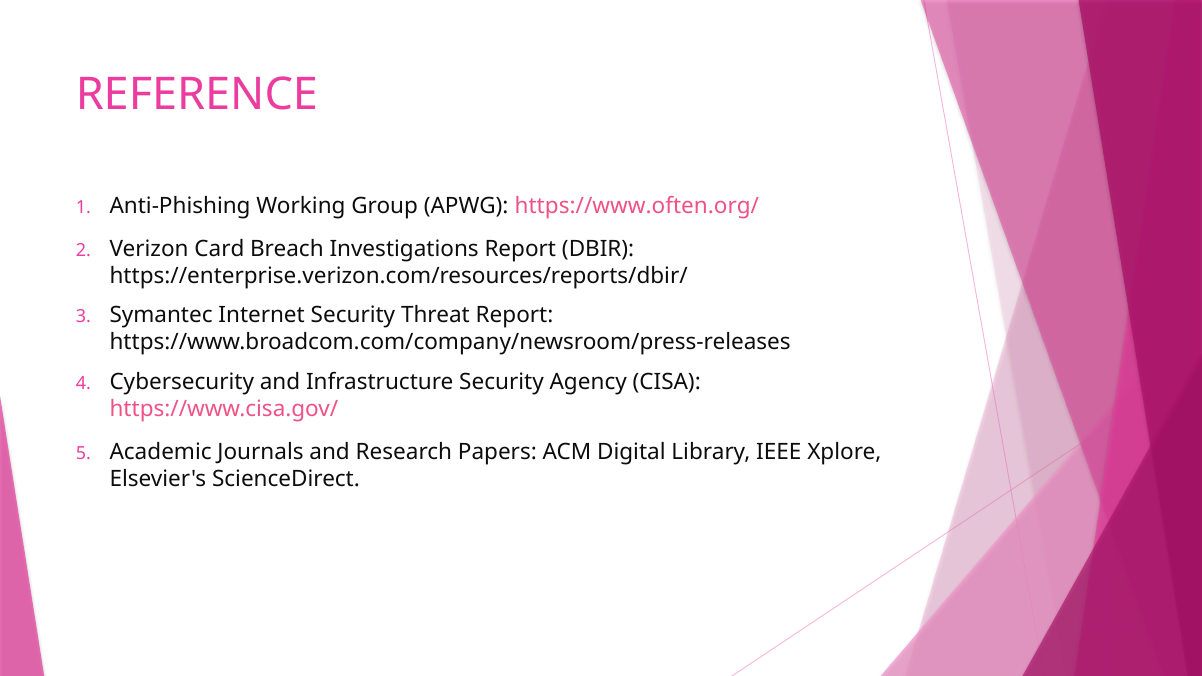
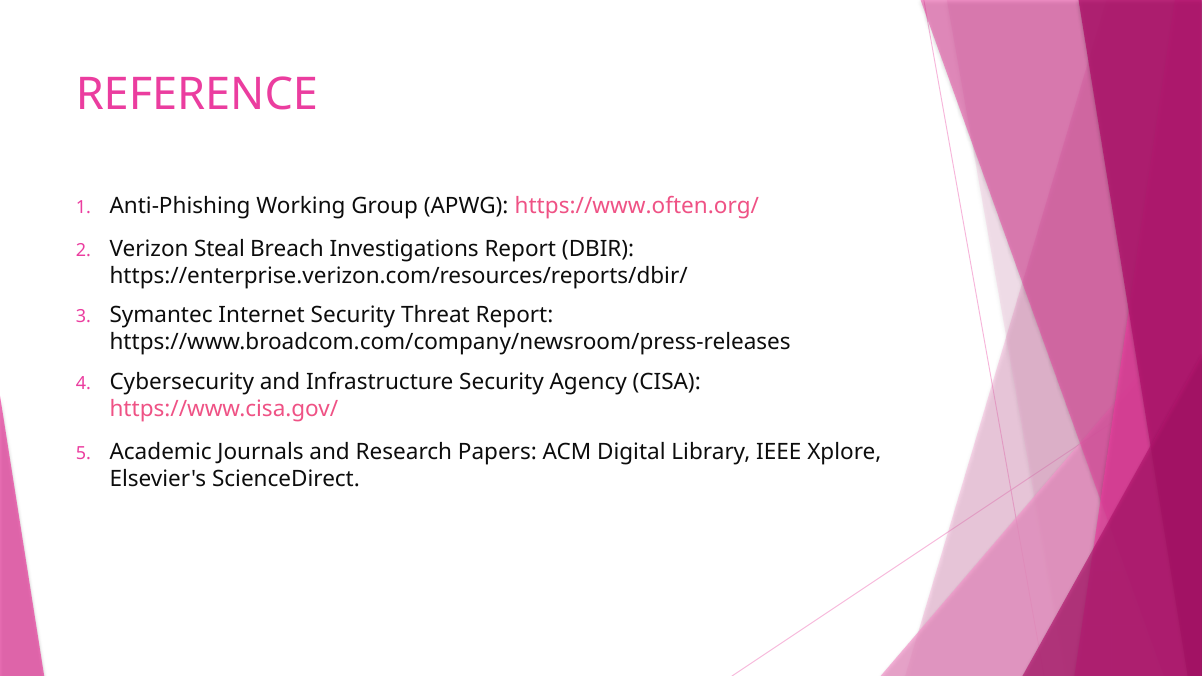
Card: Card -> Steal
